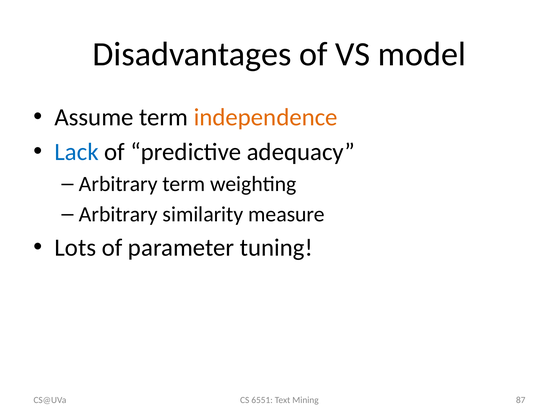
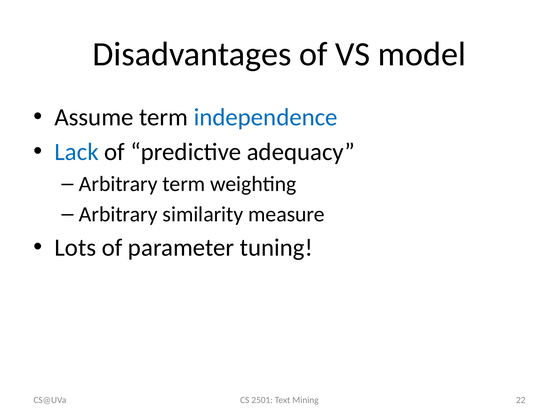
independence colour: orange -> blue
6551: 6551 -> 2501
87: 87 -> 22
